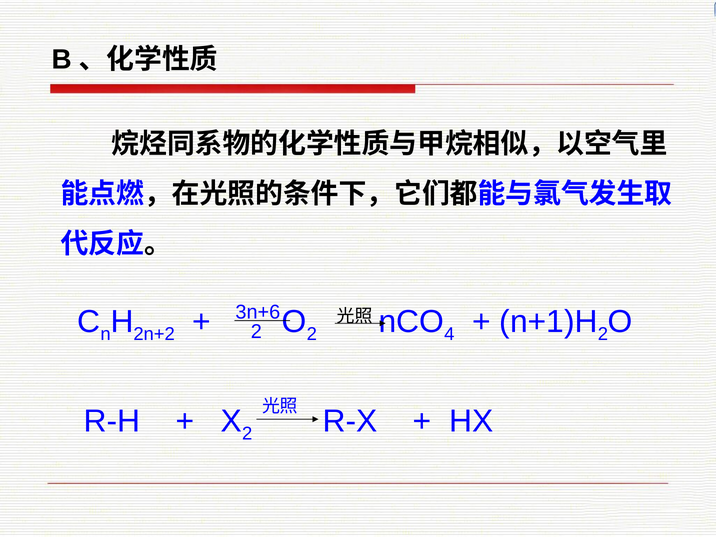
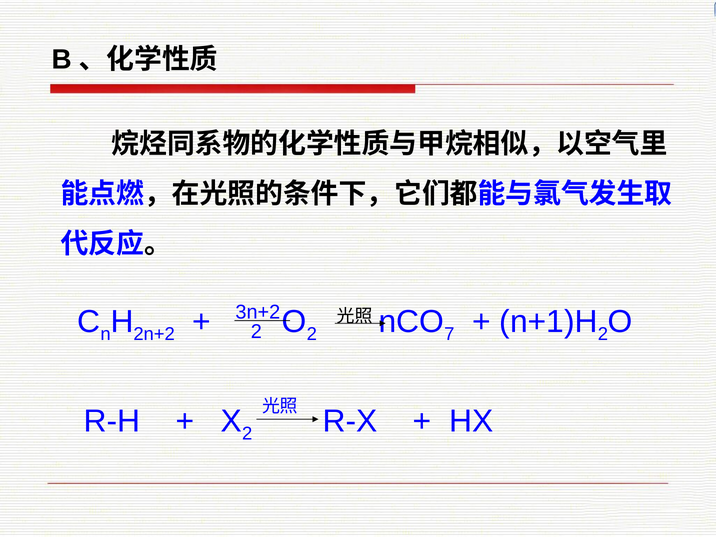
3n+6: 3n+6 -> 3n+2
4: 4 -> 7
